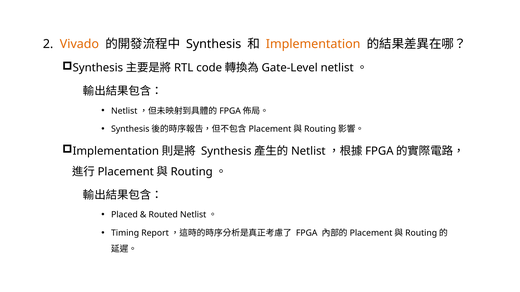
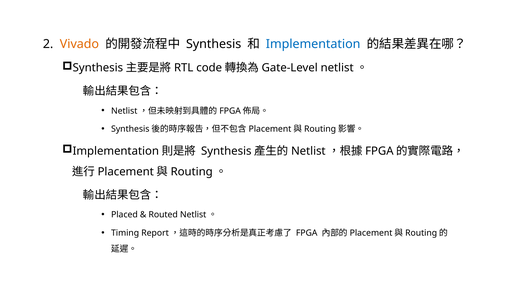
Implementation at (313, 44) colour: orange -> blue
